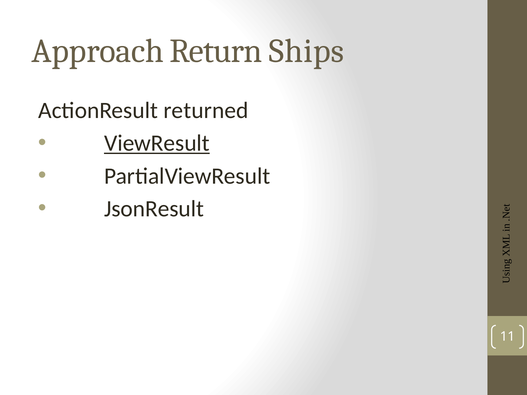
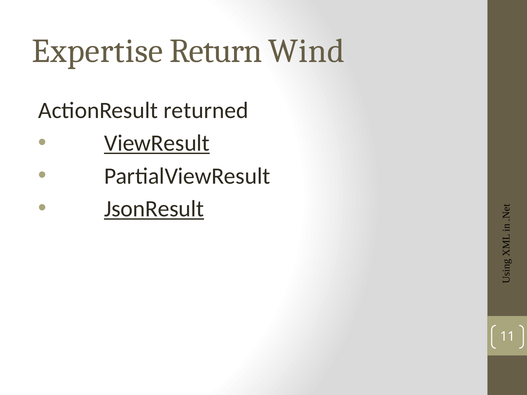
Approach: Approach -> Expertise
Ships: Ships -> Wind
JsonResult underline: none -> present
